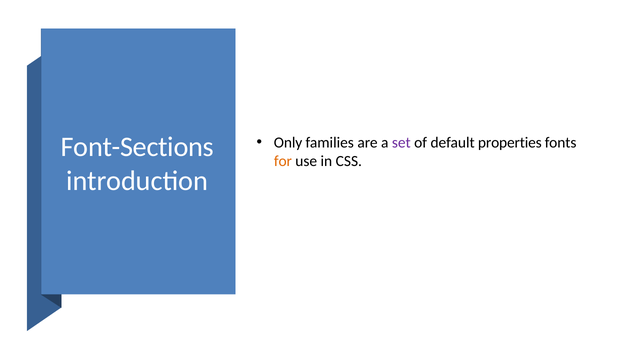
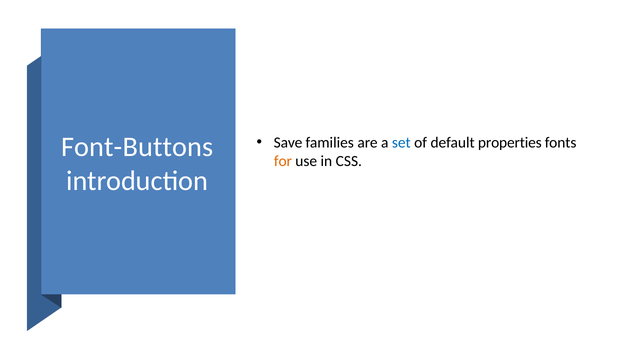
Only: Only -> Save
set colour: purple -> blue
Font-Sections: Font-Sections -> Font-Buttons
